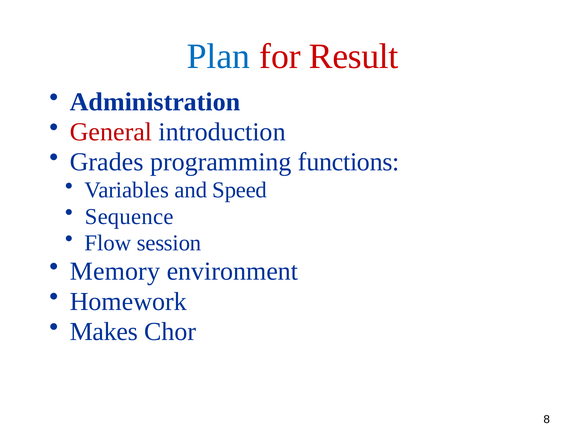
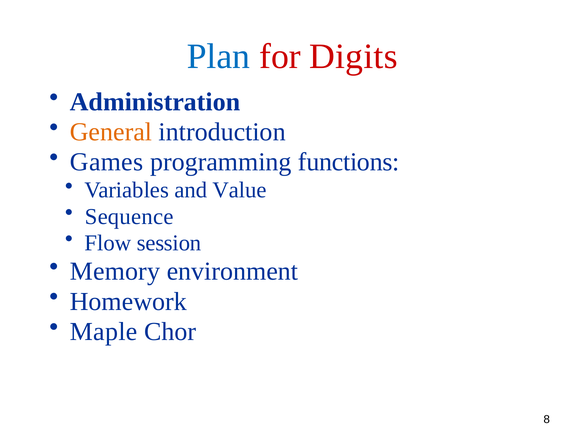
Result: Result -> Digits
General colour: red -> orange
Grades: Grades -> Games
Speed: Speed -> Value
Makes: Makes -> Maple
